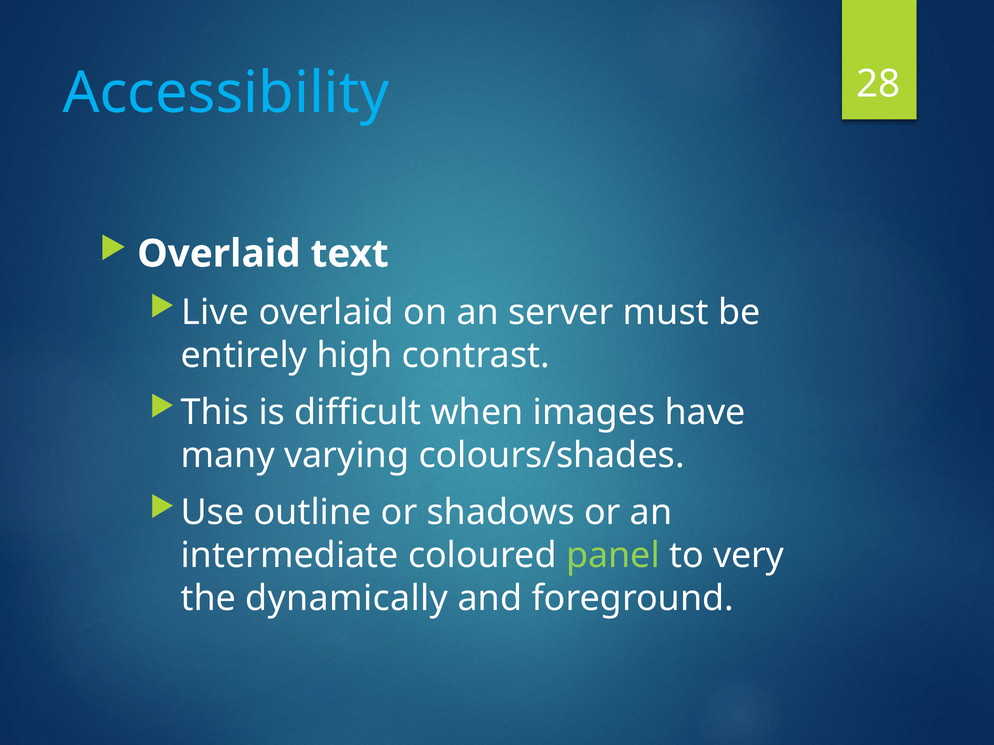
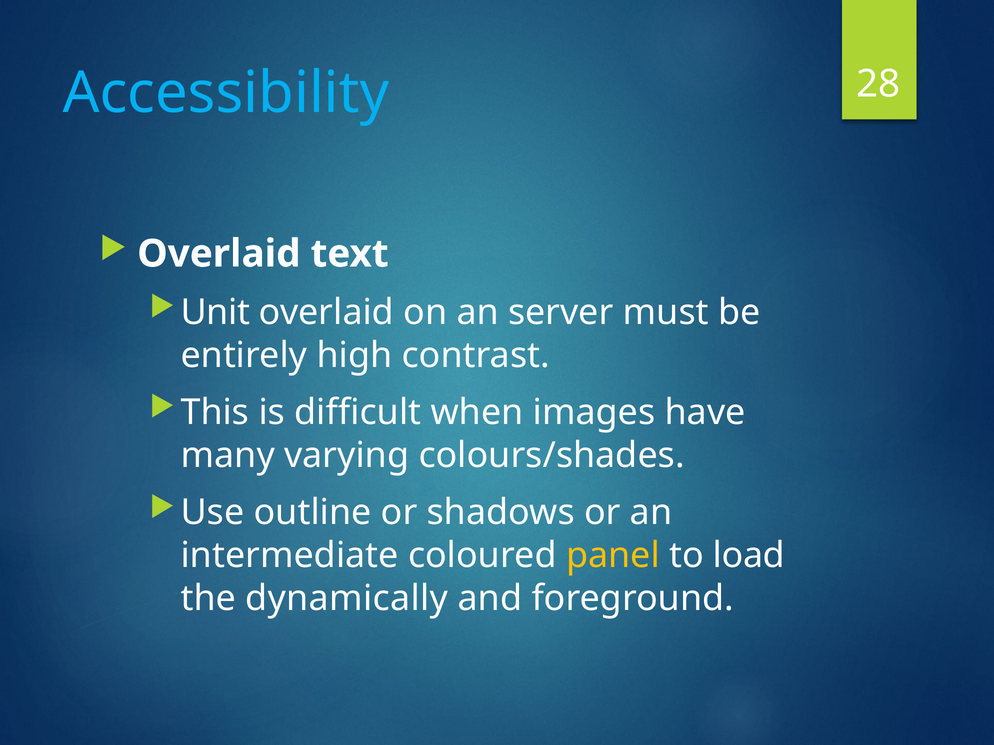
Live: Live -> Unit
panel colour: light green -> yellow
very: very -> load
